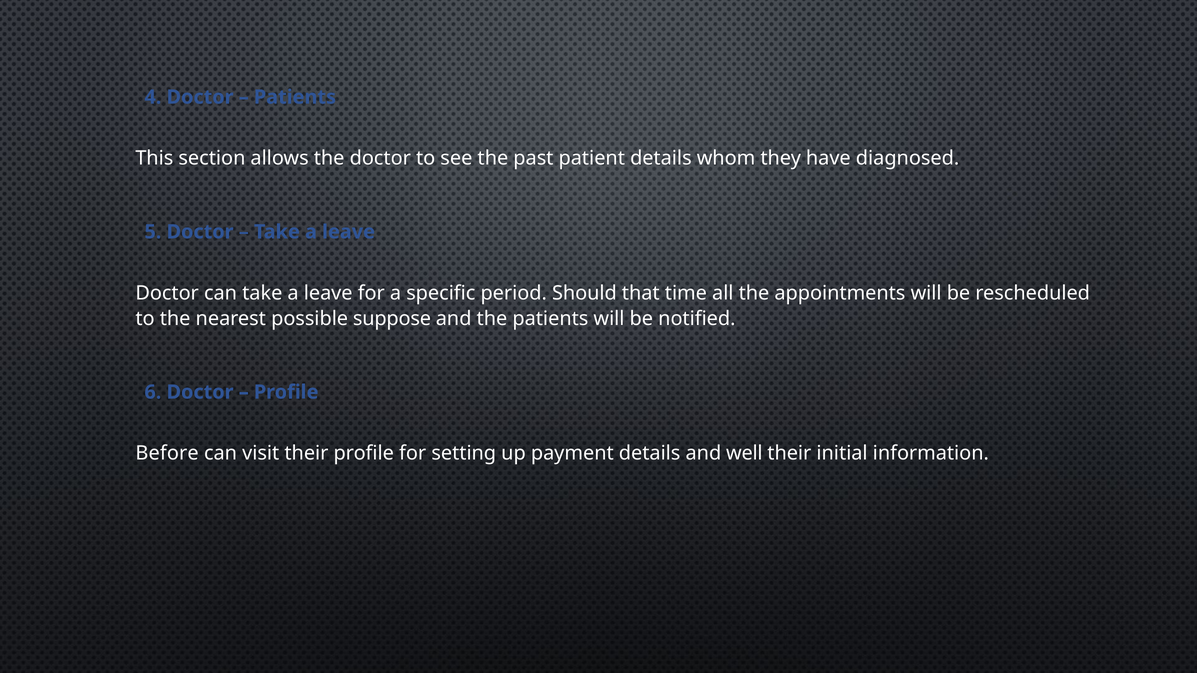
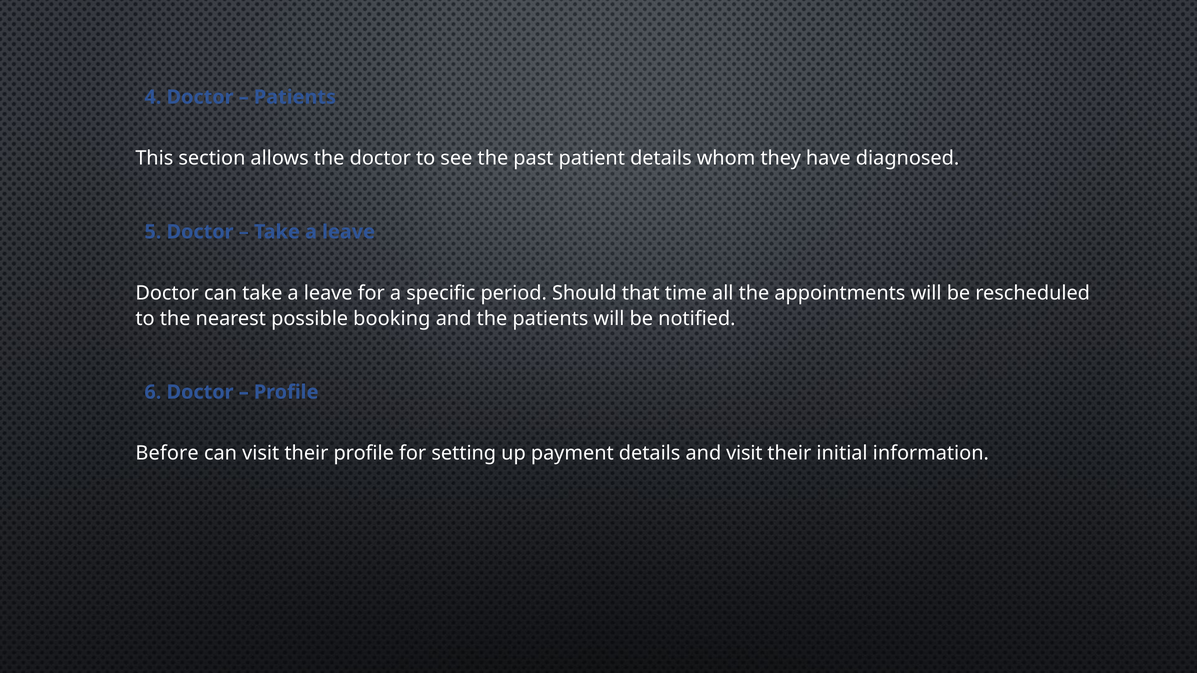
suppose: suppose -> booking
and well: well -> visit
